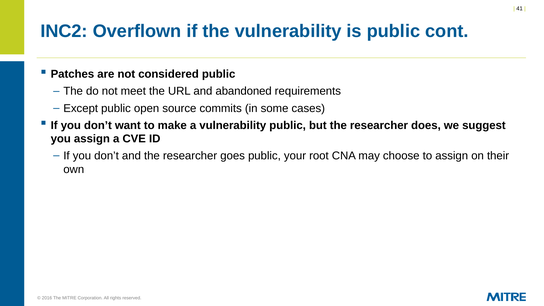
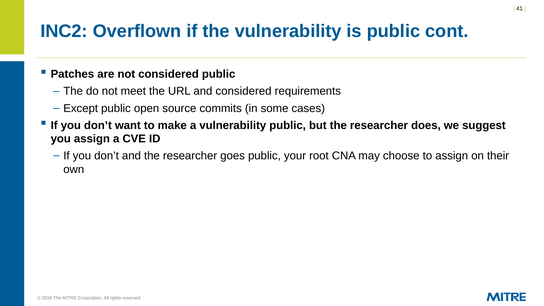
and abandoned: abandoned -> considered
